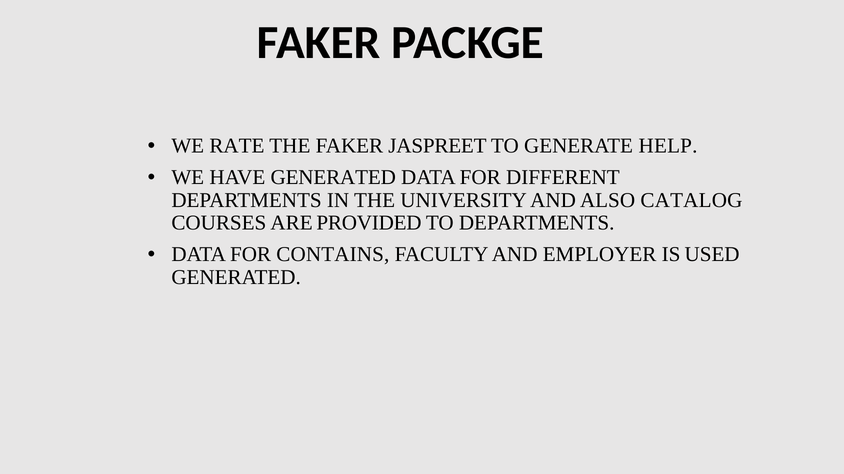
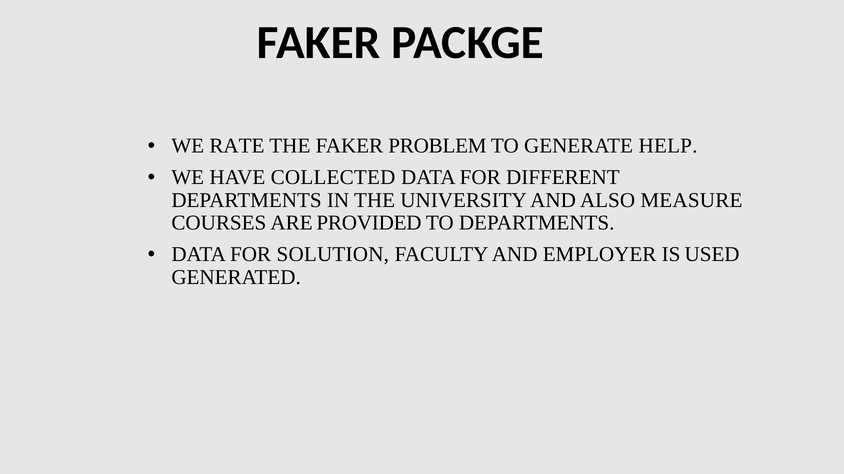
JASPREET: JASPREET -> PROBLEM
HAVE GENERATED: GENERATED -> COLLECTED
CATALOG: CATALOG -> MEASURE
CONTAINS: CONTAINS -> SOLUTION
